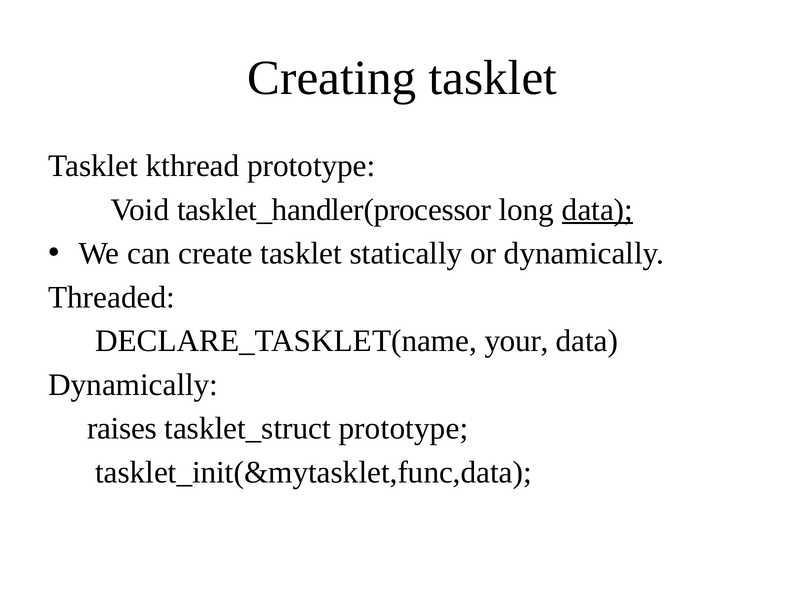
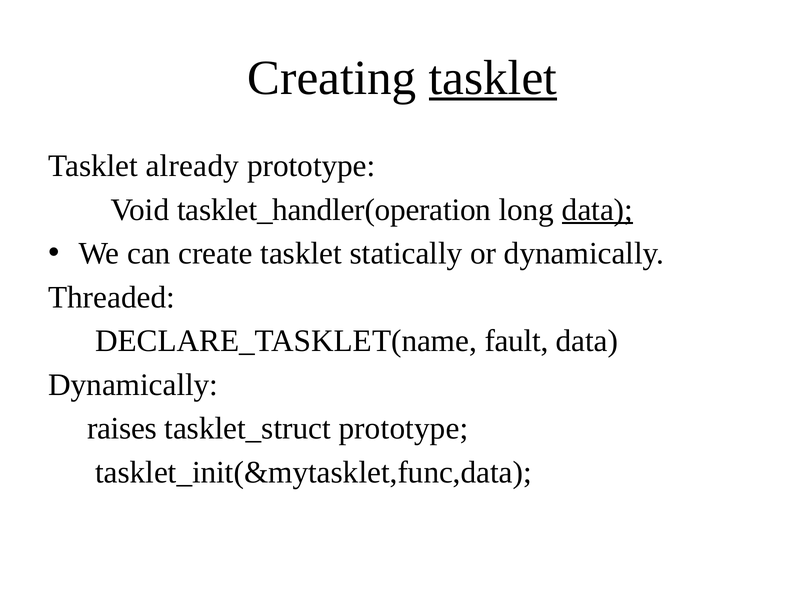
tasklet at (493, 78) underline: none -> present
kthread: kthread -> already
tasklet_handler(processor: tasklet_handler(processor -> tasklet_handler(operation
your: your -> fault
